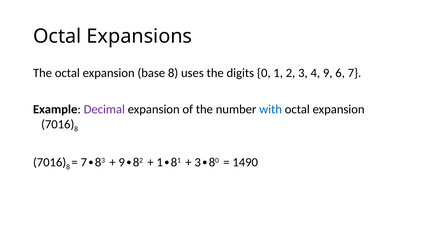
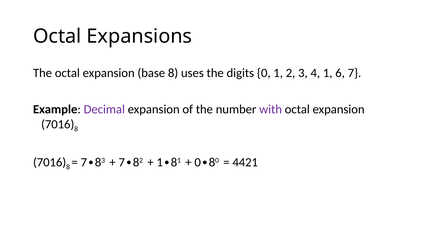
4 9: 9 -> 1
with colour: blue -> purple
9 at (122, 163): 9 -> 7
3 at (198, 163): 3 -> 0
1490: 1490 -> 4421
